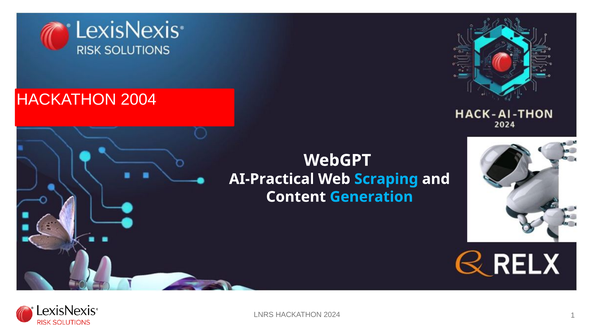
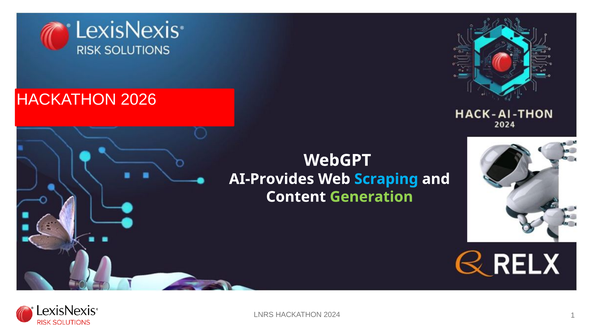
2004: 2004 -> 2026
AI-Practical: AI-Practical -> AI-Provides
Generation colour: light blue -> light green
